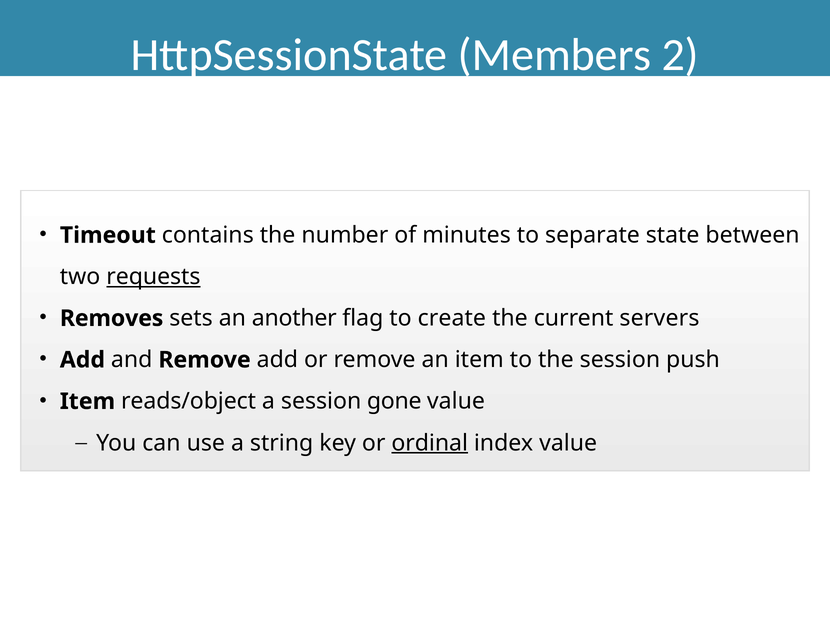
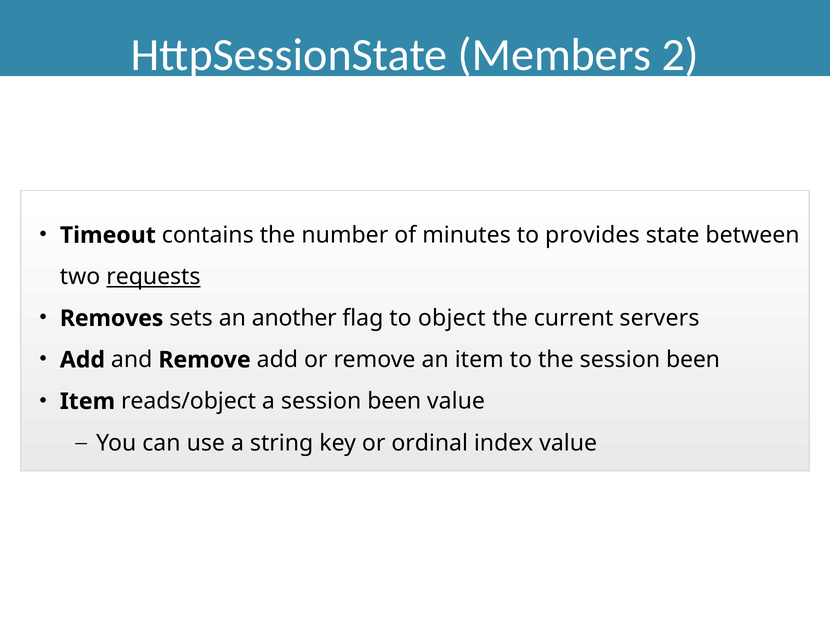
separate: separate -> provides
create: create -> object
the session push: push -> been
a session gone: gone -> been
ordinal underline: present -> none
